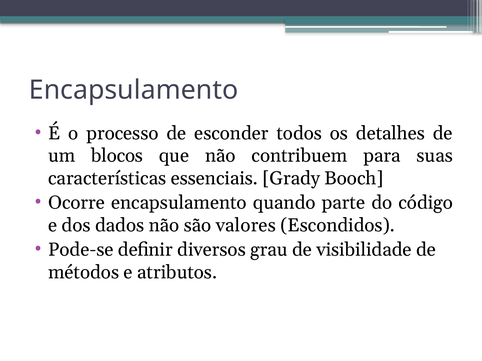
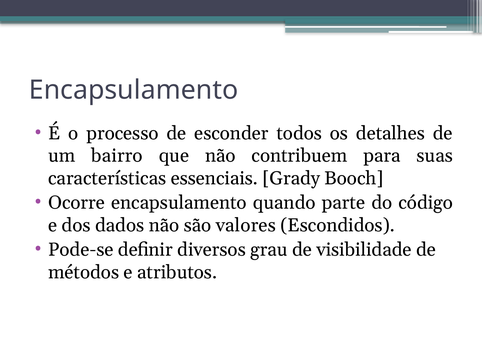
blocos: blocos -> bairro
